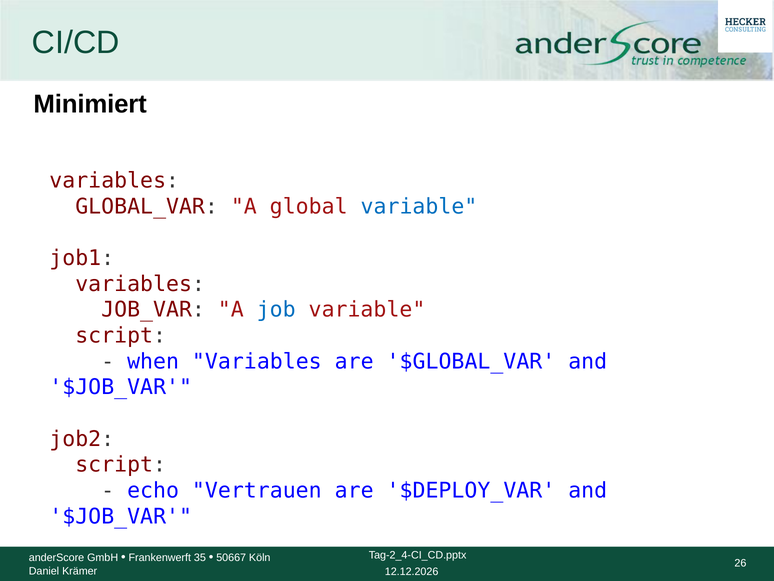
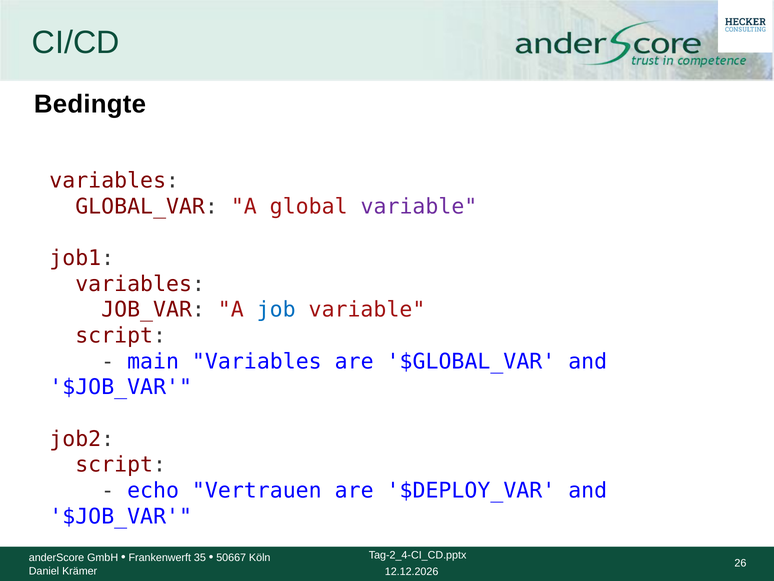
Minimiert: Minimiert -> Bedingte
variable at (419, 206) colour: blue -> purple
when: when -> main
